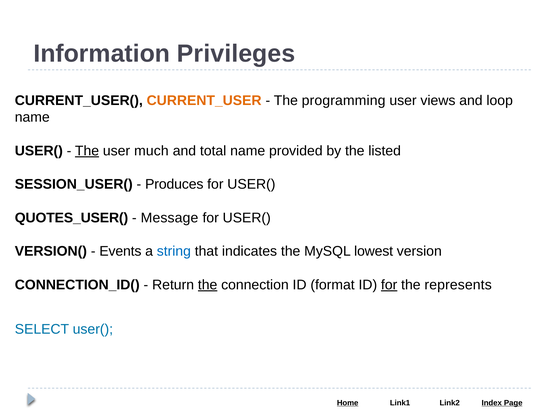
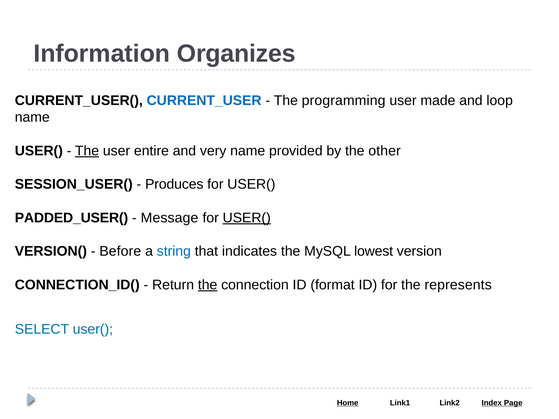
Privileges: Privileges -> Organizes
CURRENT_USER colour: orange -> blue
views: views -> made
much: much -> entire
total: total -> very
listed: listed -> other
QUOTES_USER(: QUOTES_USER( -> PADDED_USER(
USER( at (247, 218) underline: none -> present
Events: Events -> Before
for at (389, 285) underline: present -> none
